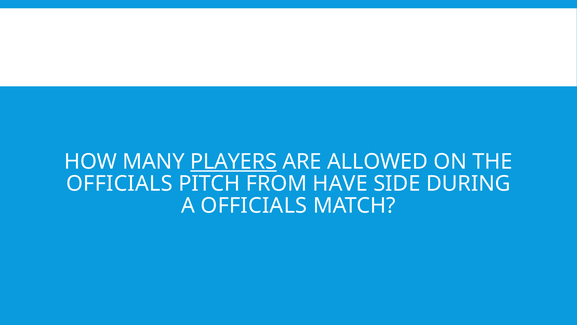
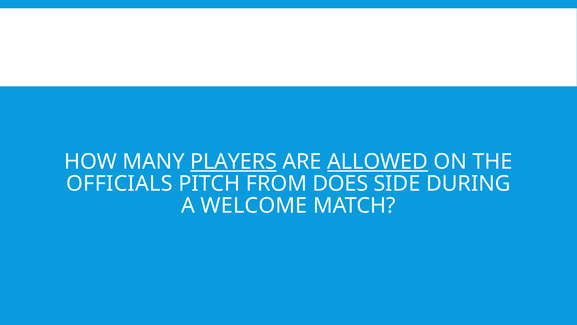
ALLOWED underline: none -> present
HAVE: HAVE -> DOES
A OFFICIALS: OFFICIALS -> WELCOME
